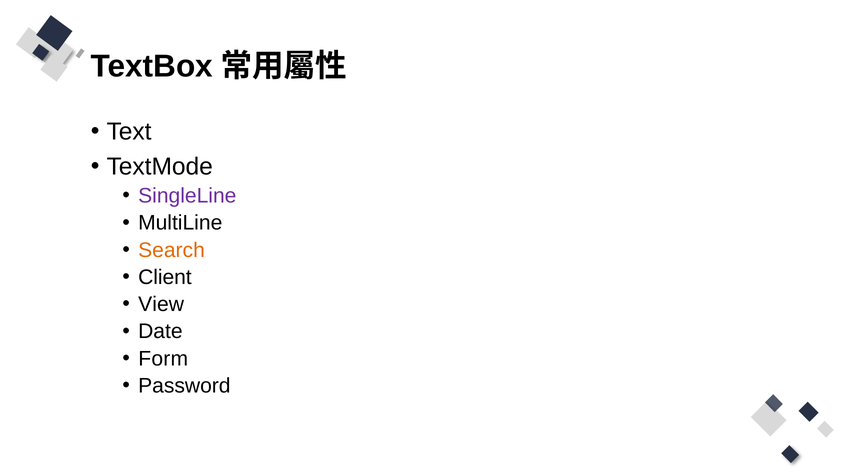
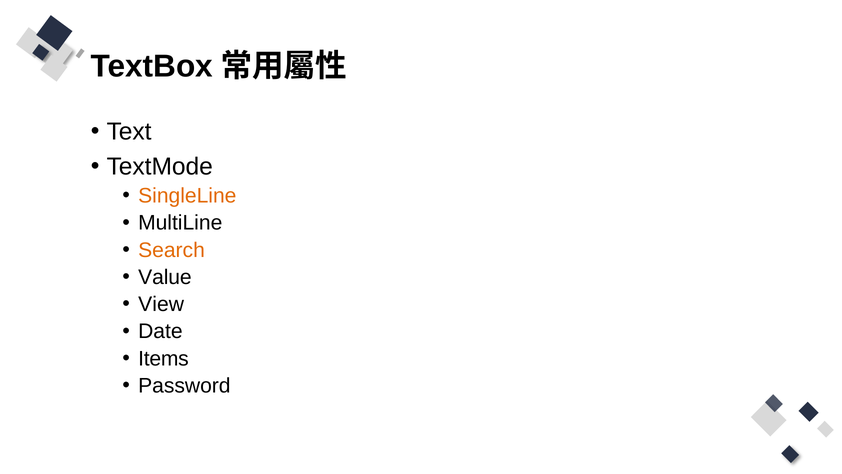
SingleLine colour: purple -> orange
Client: Client -> Value
Form: Form -> Items
